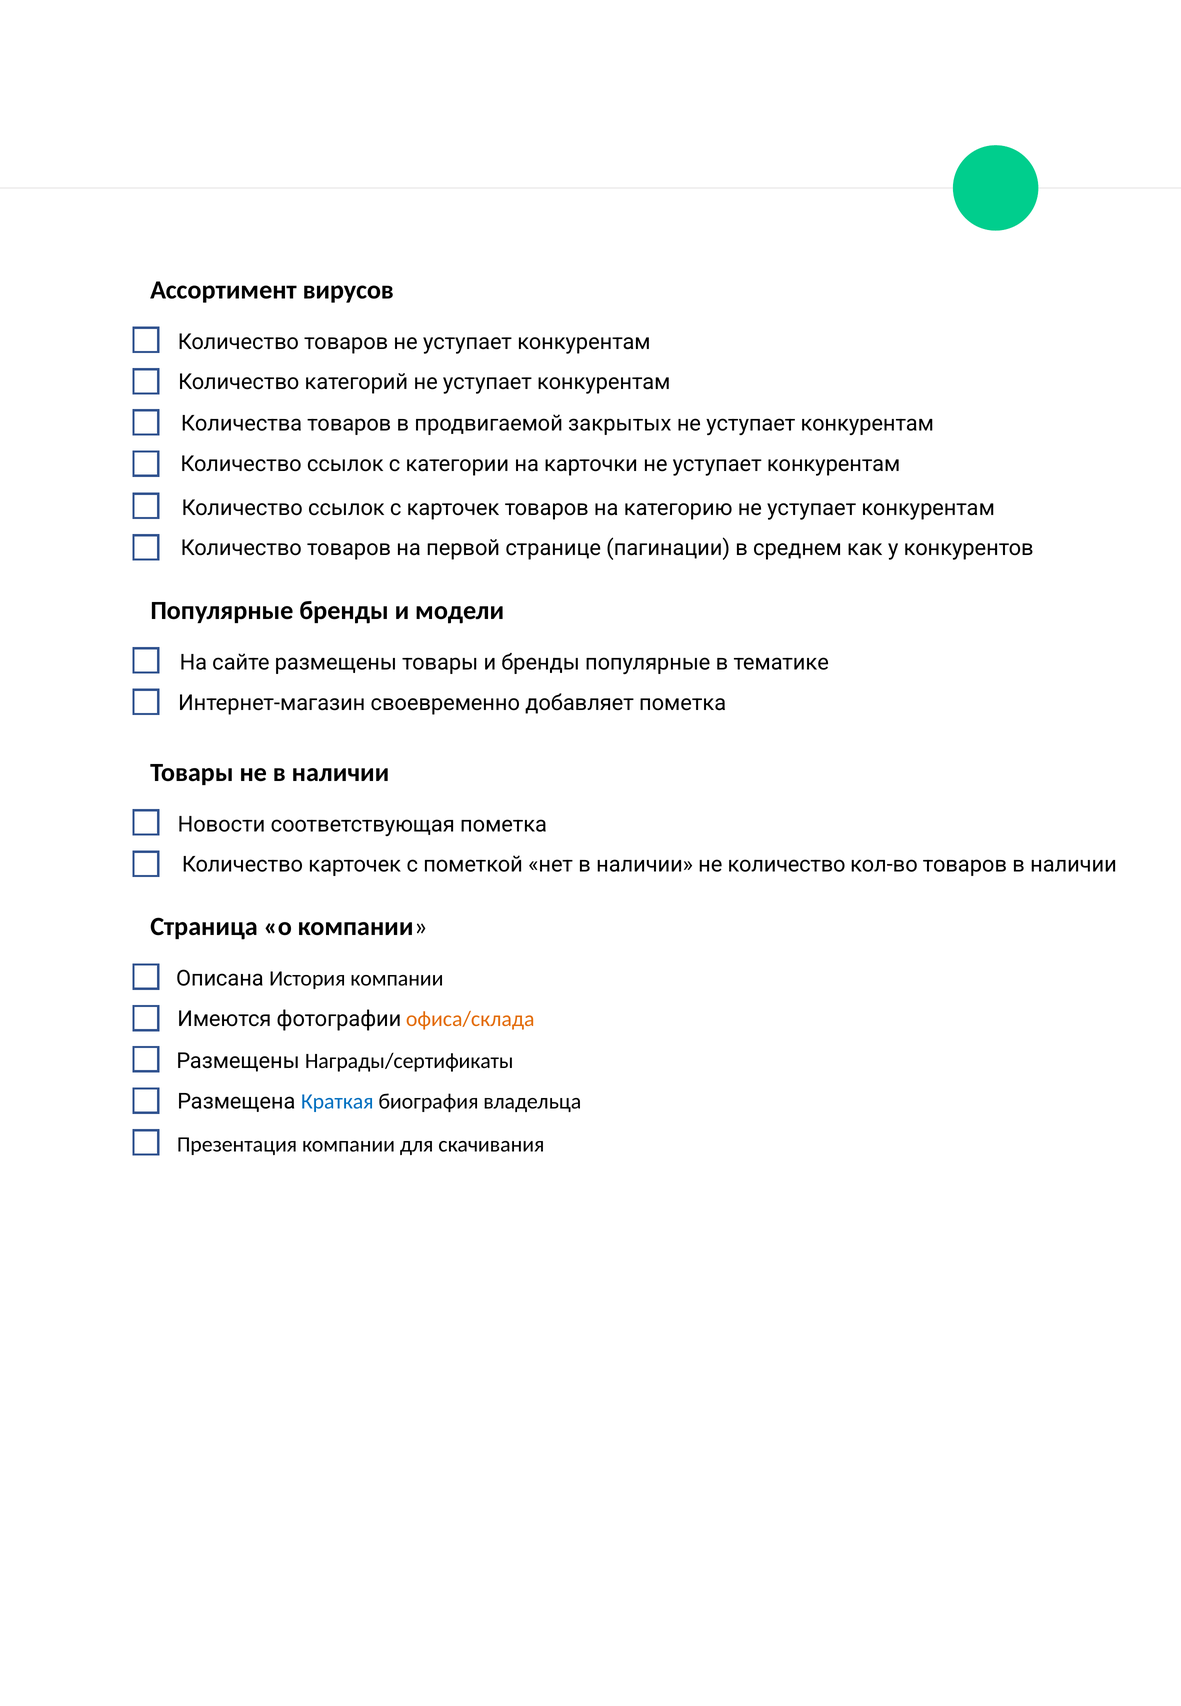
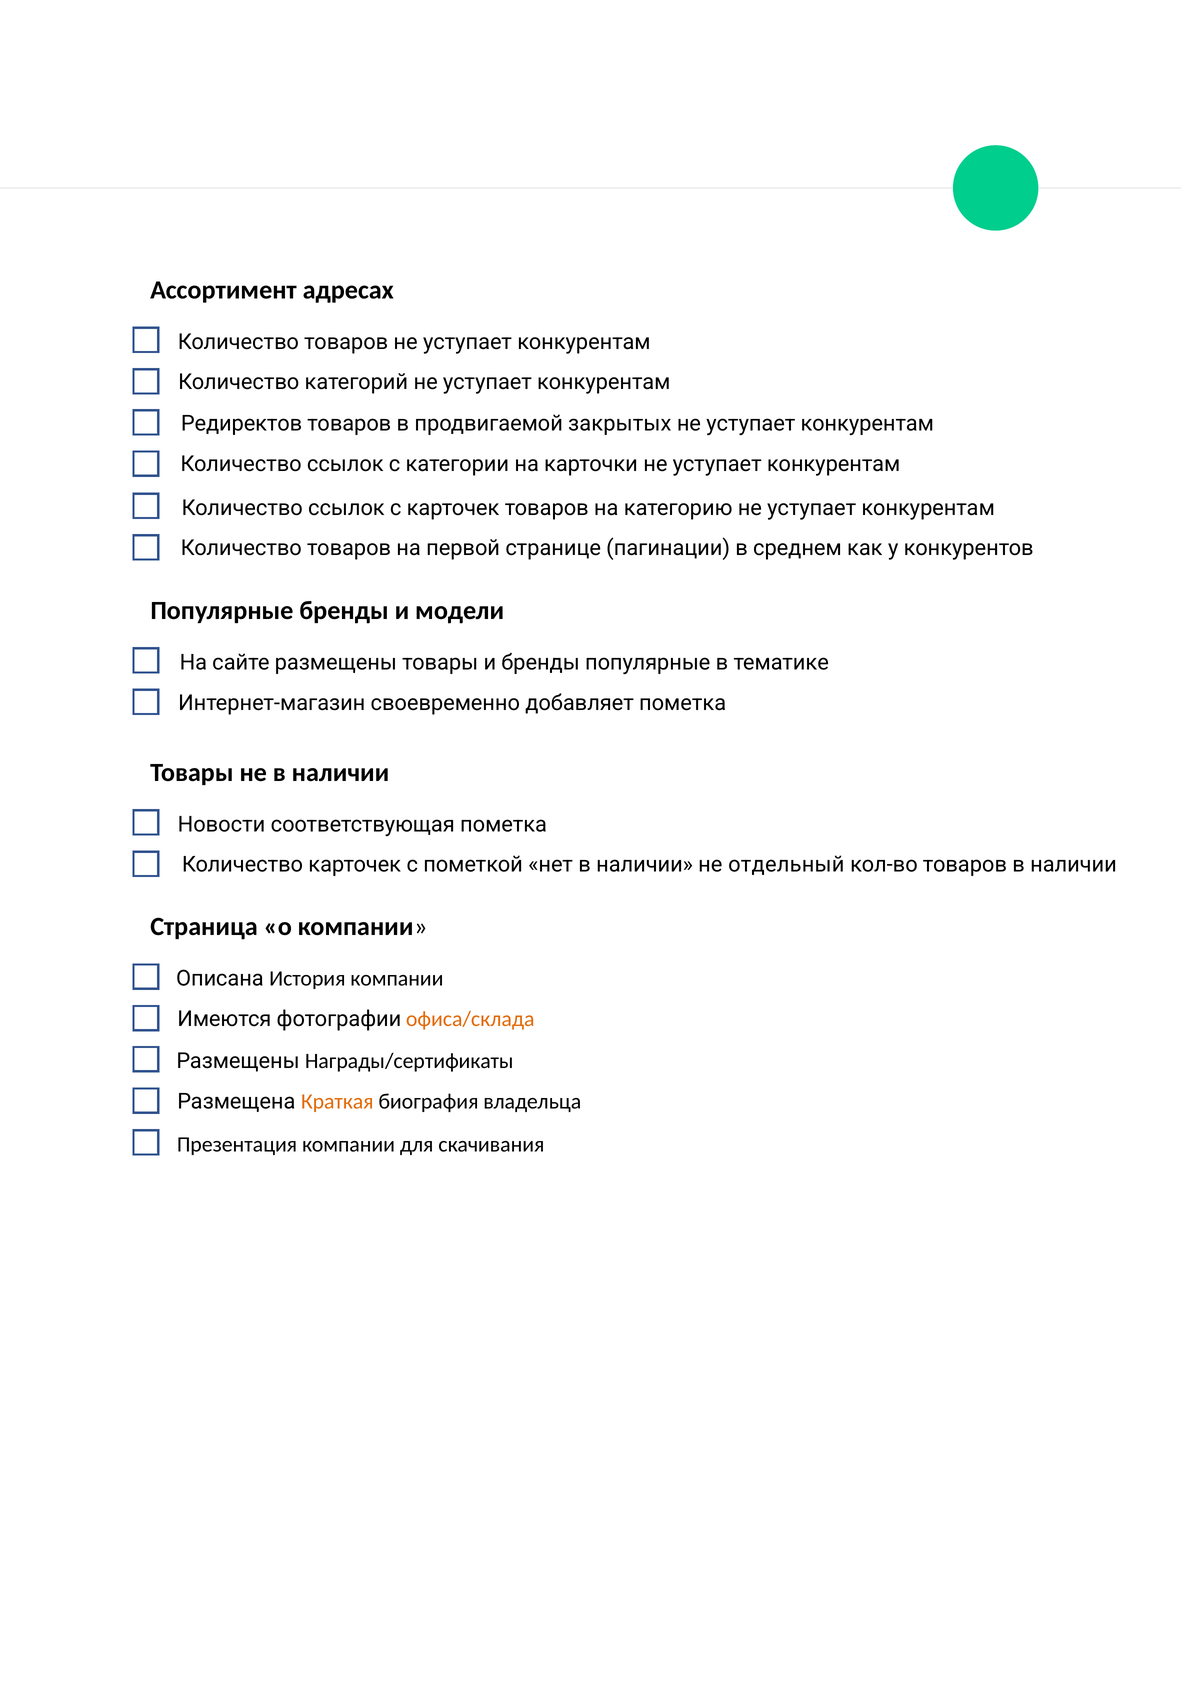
вирусов: вирусов -> адресах
Количества: Количества -> Редиректов
не количество: количество -> отдельный
Краткая colour: blue -> orange
